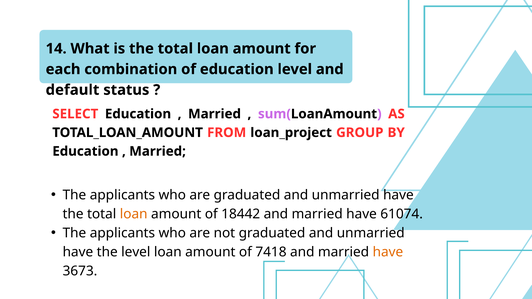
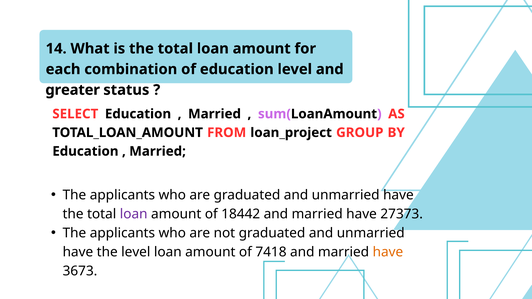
default: default -> greater
loan at (134, 214) colour: orange -> purple
61074: 61074 -> 27373
